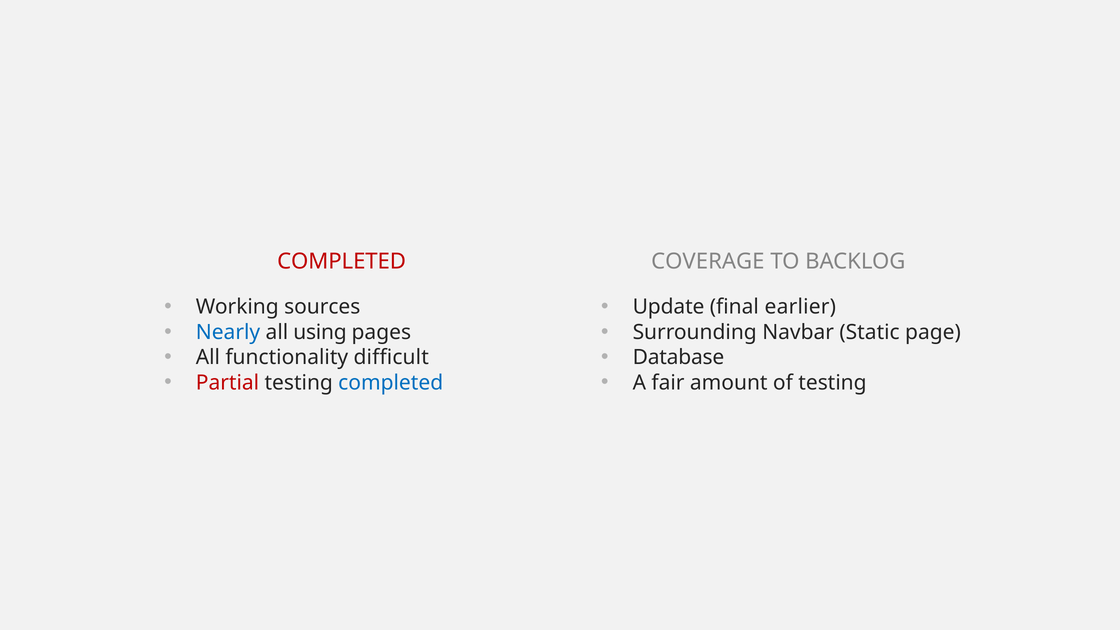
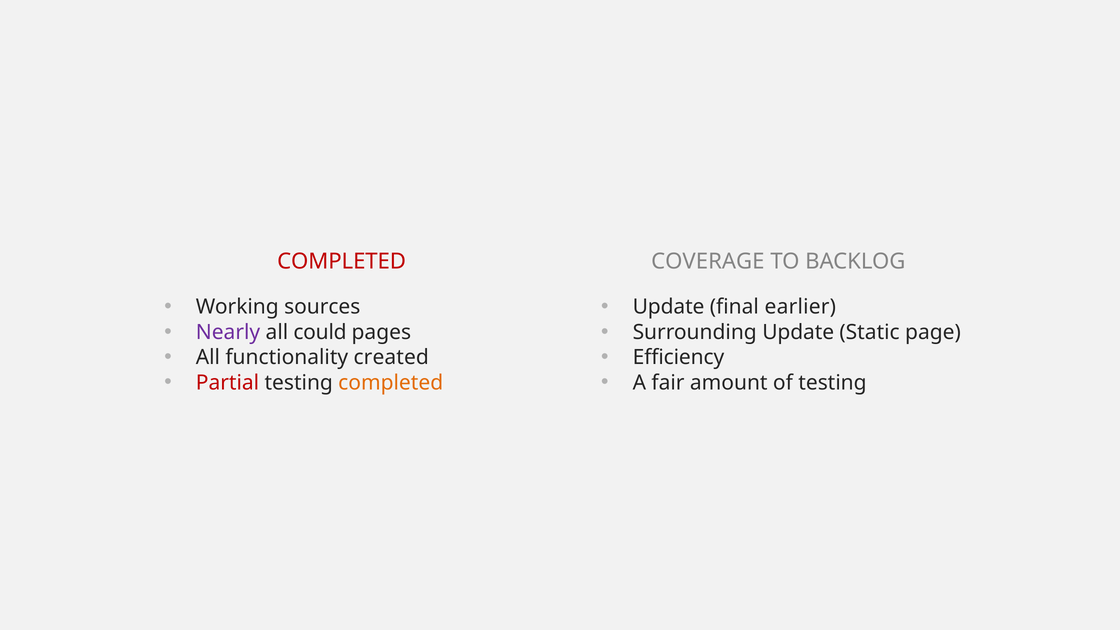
Nearly colour: blue -> purple
using: using -> could
Surrounding Navbar: Navbar -> Update
difficult: difficult -> created
Database: Database -> Efficiency
completed at (391, 383) colour: blue -> orange
